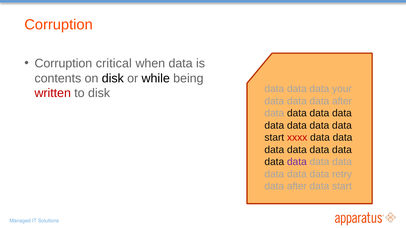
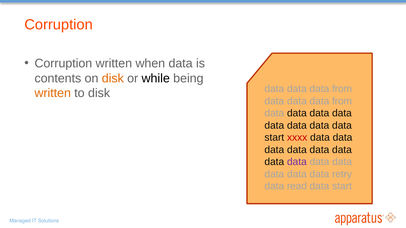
Corruption critical: critical -> written
disk at (113, 79) colour: black -> orange
written at (53, 93) colour: red -> orange
your at (342, 89): your -> from
after at (342, 101): after -> from
after at (297, 187): after -> read
